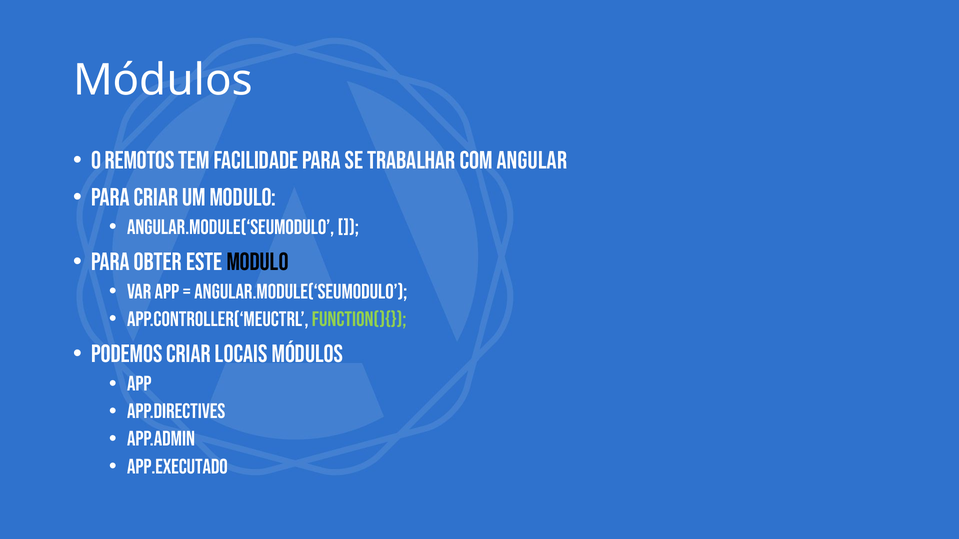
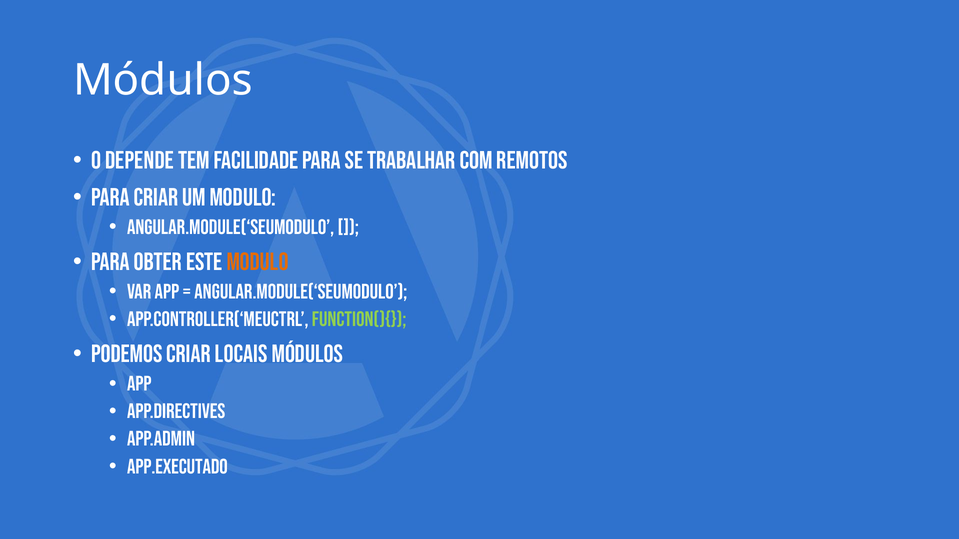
remotos: remotos -> depende
angular: angular -> remotos
modulo at (258, 262) colour: black -> orange
